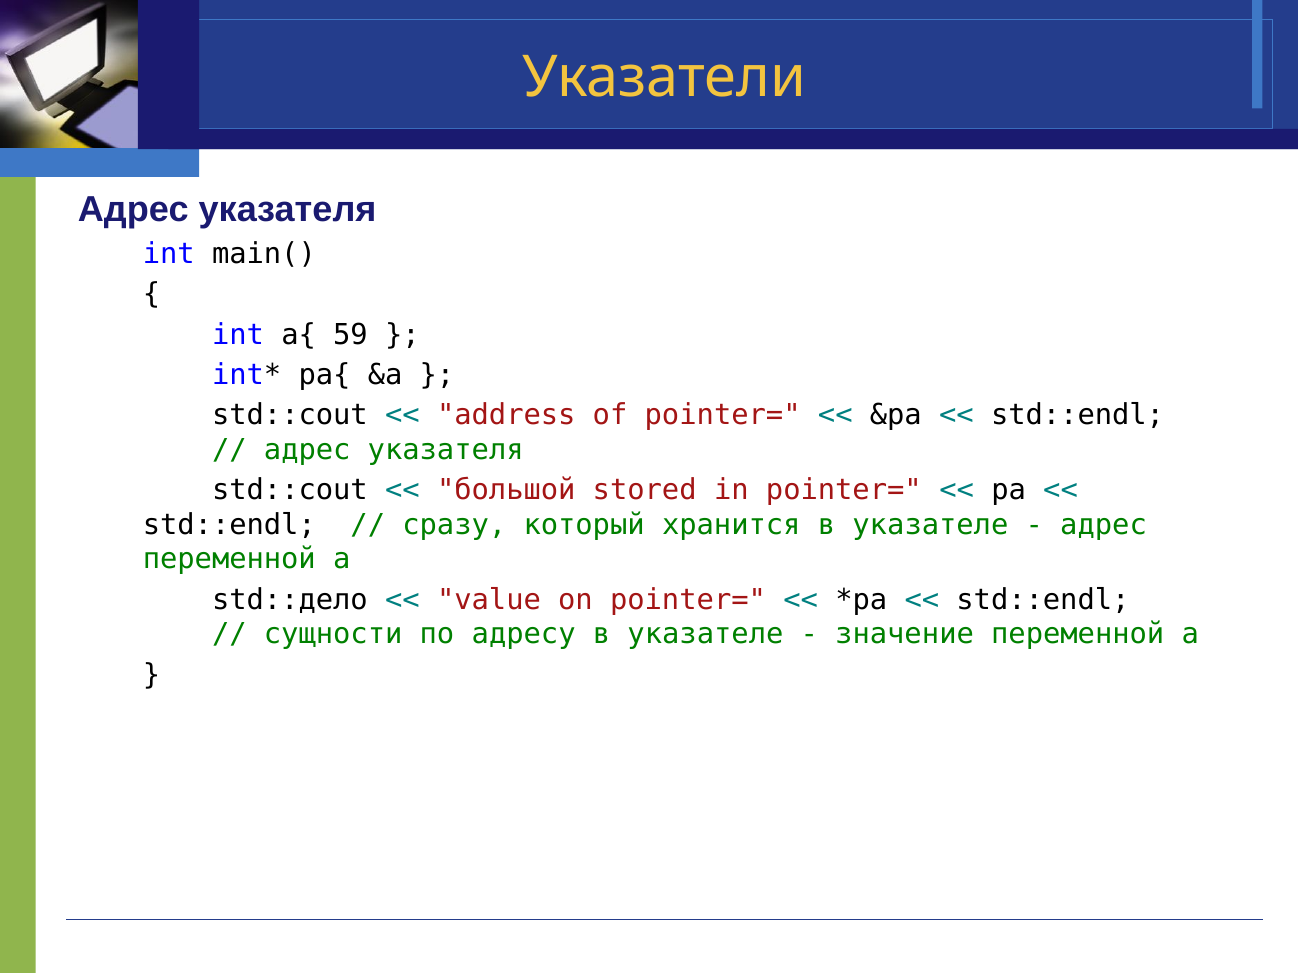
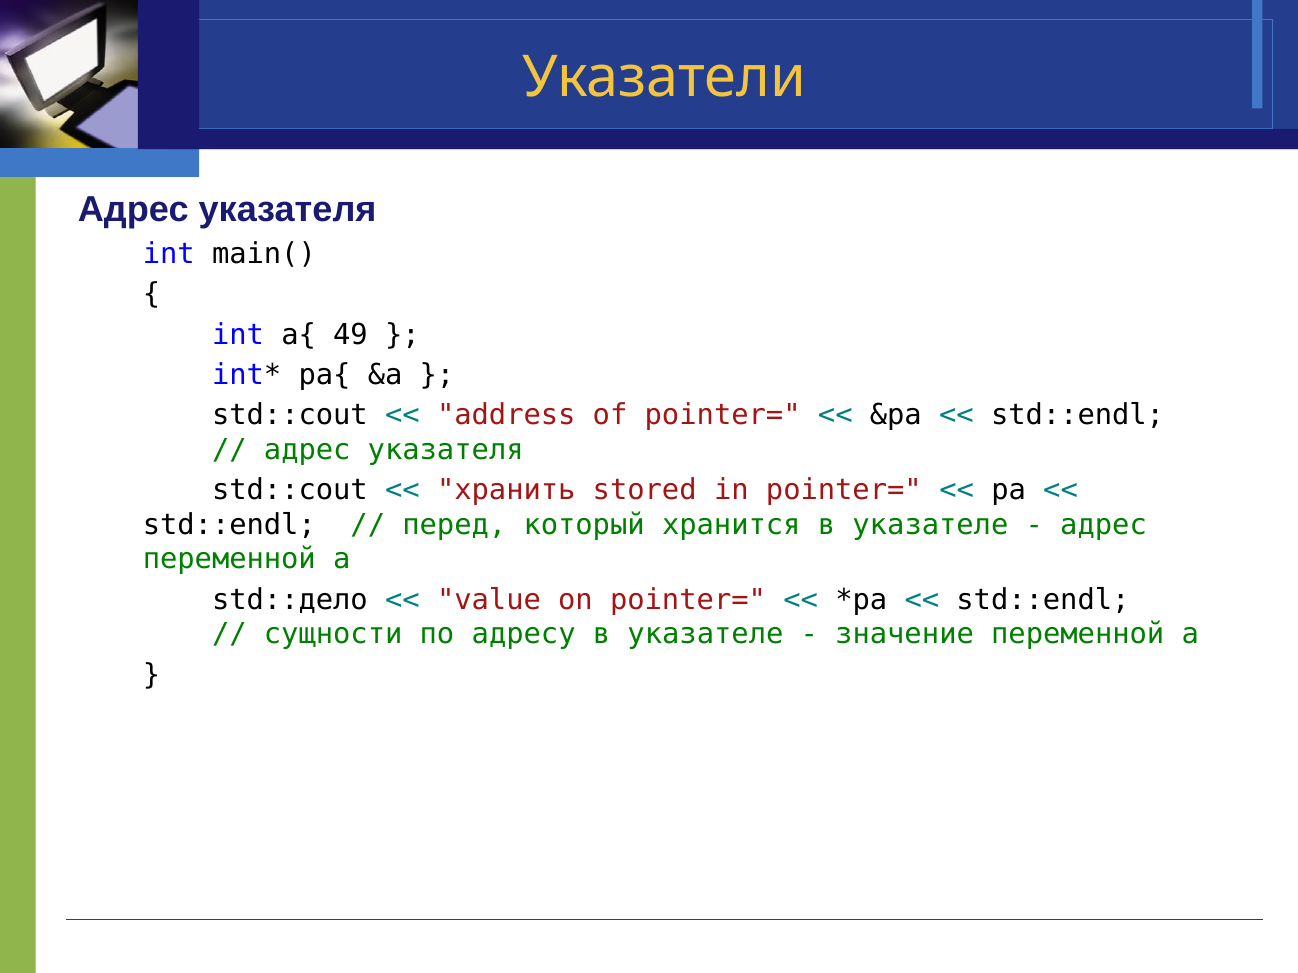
59: 59 -> 49
большой: большой -> хранить
сразу: сразу -> перед
